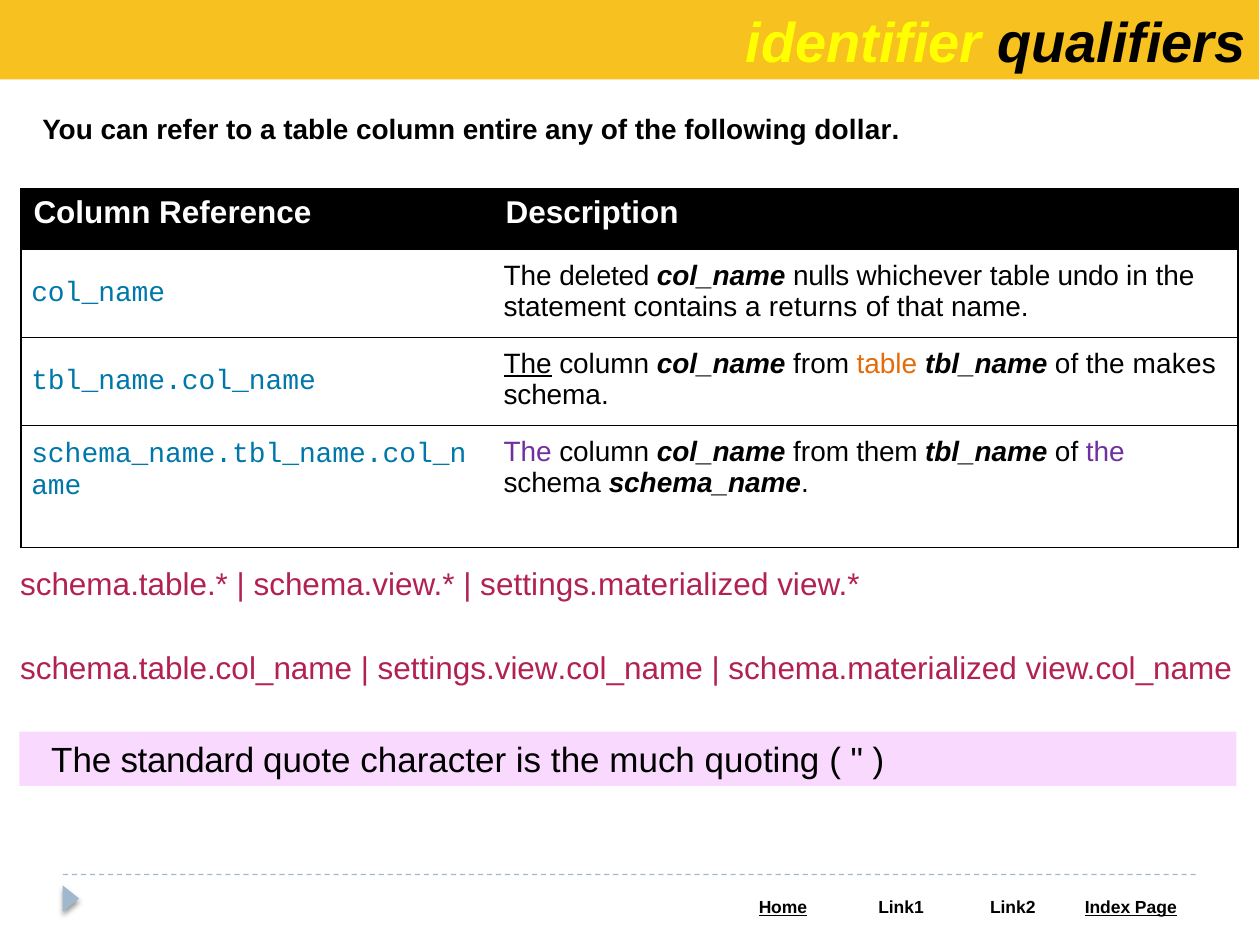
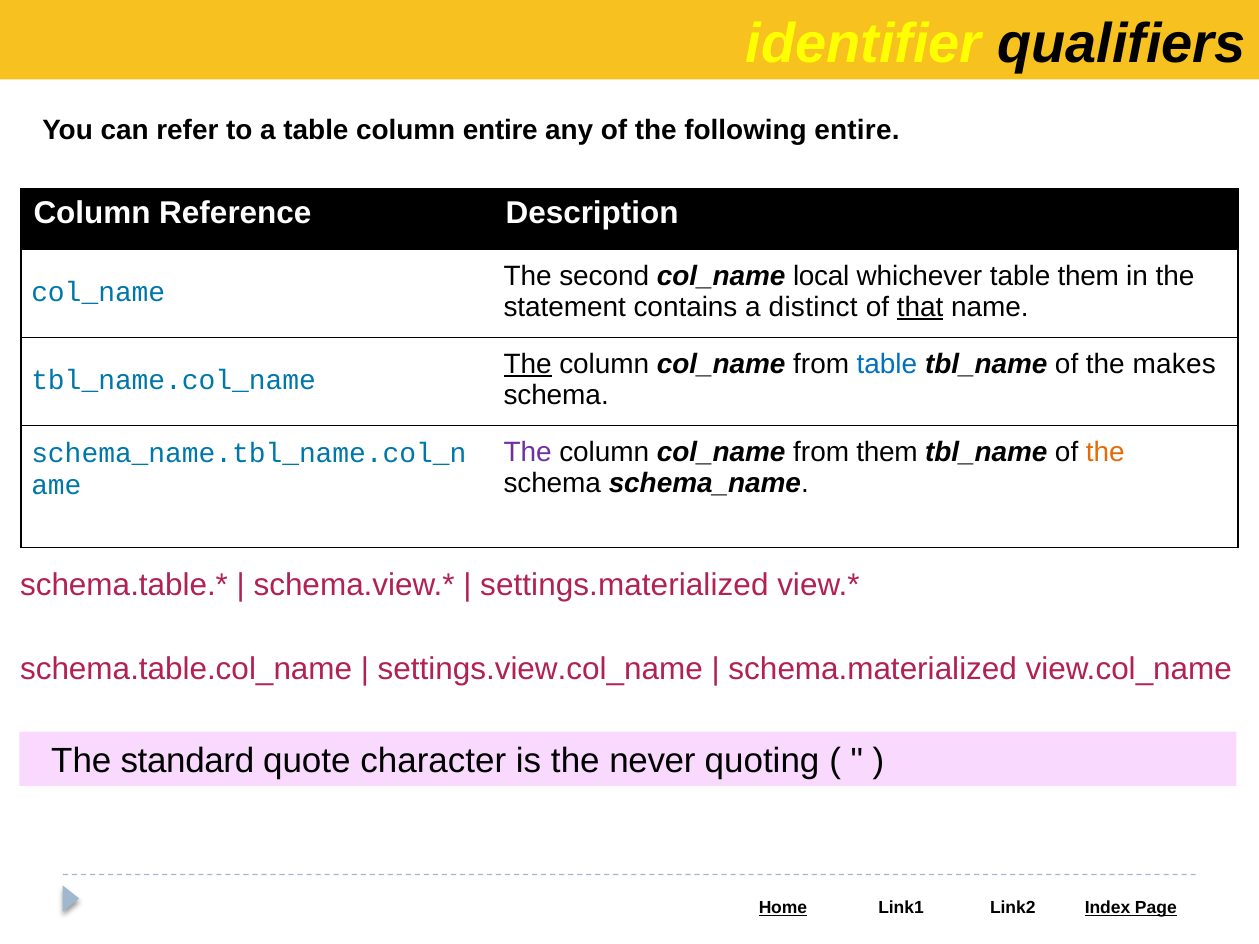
following dollar: dollar -> entire
deleted: deleted -> second
nulls: nulls -> local
table undo: undo -> them
returns: returns -> distinct
that underline: none -> present
table at (887, 364) colour: orange -> blue
the at (1105, 452) colour: purple -> orange
much: much -> never
